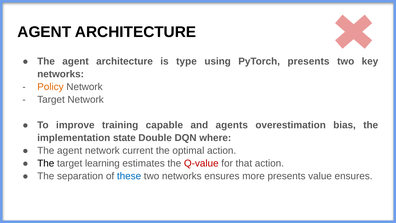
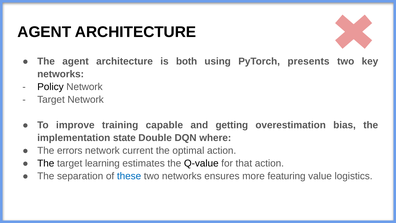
type: type -> both
Policy colour: orange -> black
agents: agents -> getting
agent at (70, 150): agent -> errors
Q-value colour: red -> black
more presents: presents -> featuring
value ensures: ensures -> logistics
